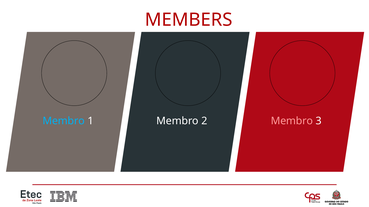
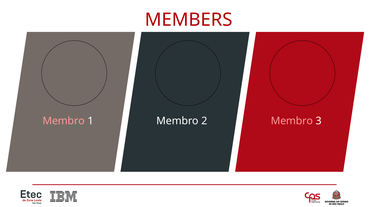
Membro at (64, 121) colour: light blue -> pink
